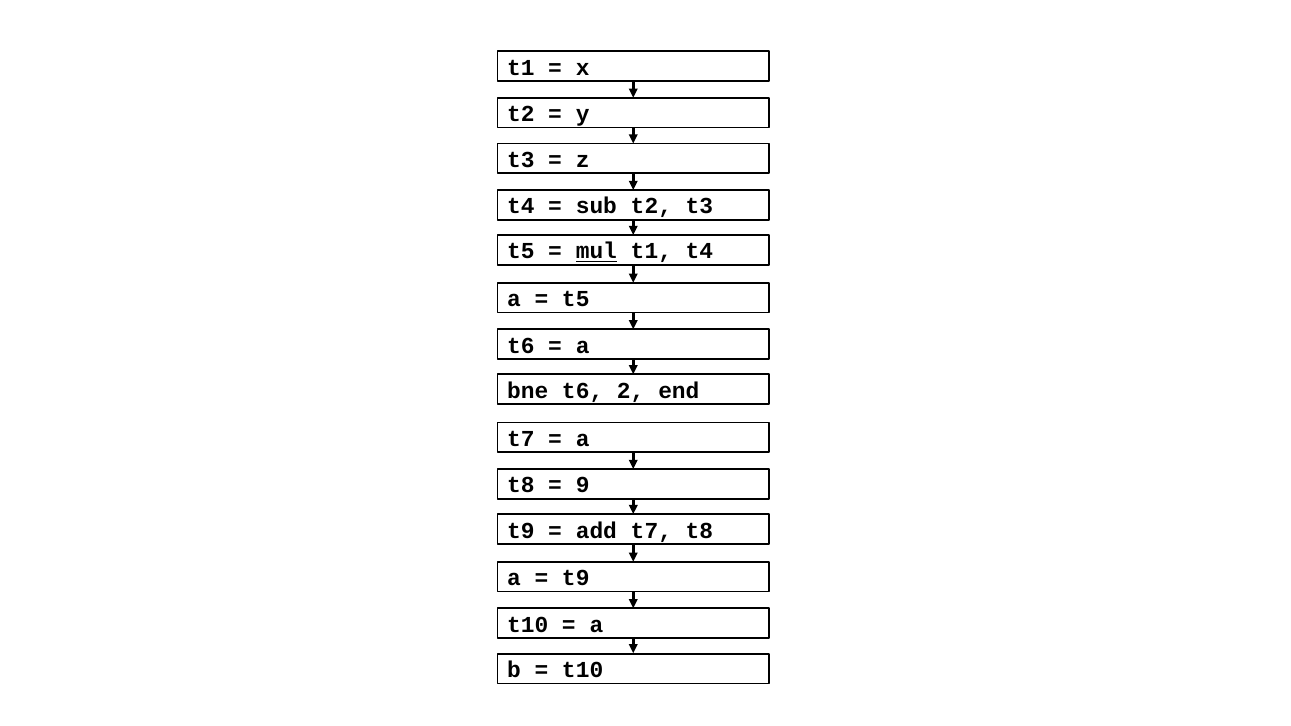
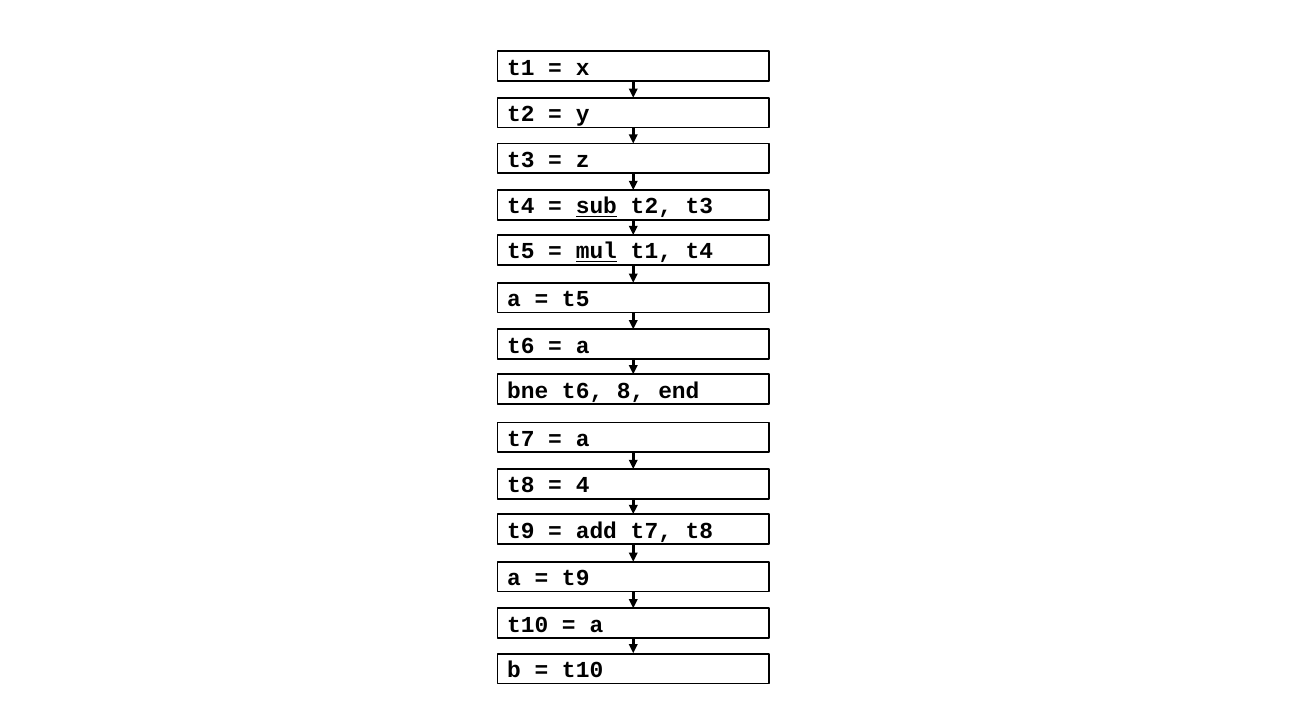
sub underline: none -> present
2: 2 -> 8
9: 9 -> 4
